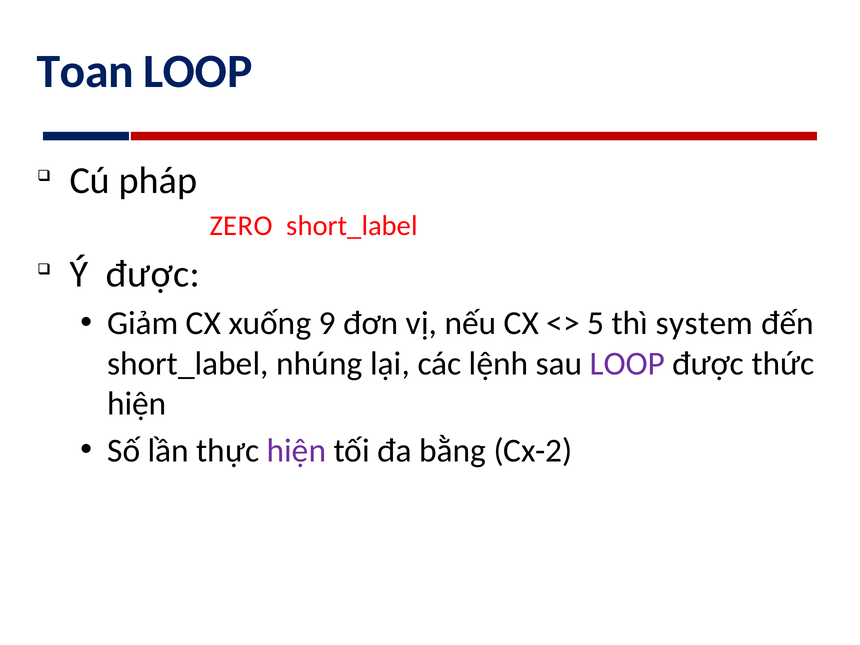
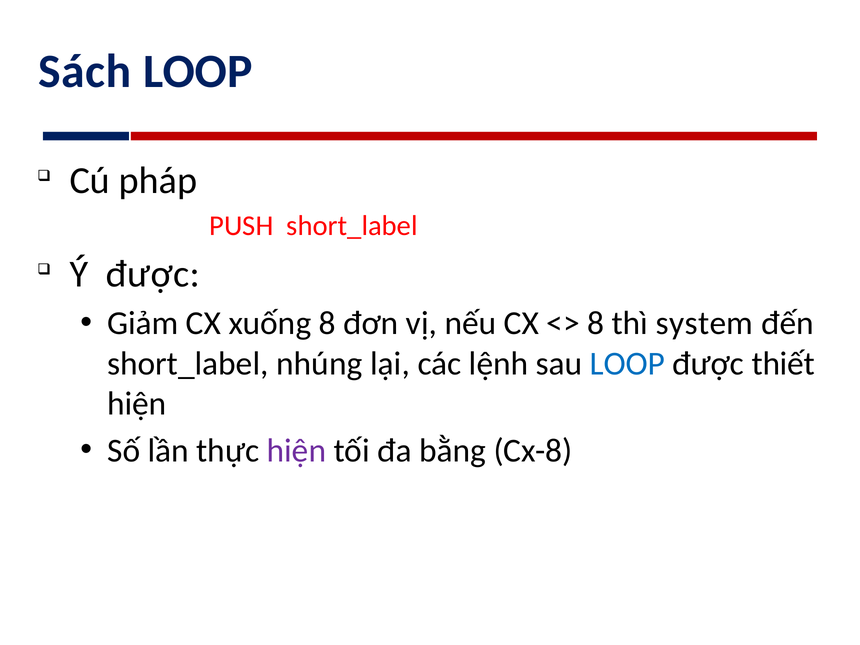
Toan: Toan -> Sách
ZERO: ZERO -> PUSH
xuống 9: 9 -> 8
5 at (596, 323): 5 -> 8
LOOP at (627, 364) colour: purple -> blue
thức: thức -> thiết
Cx-2: Cx-2 -> Cx-8
